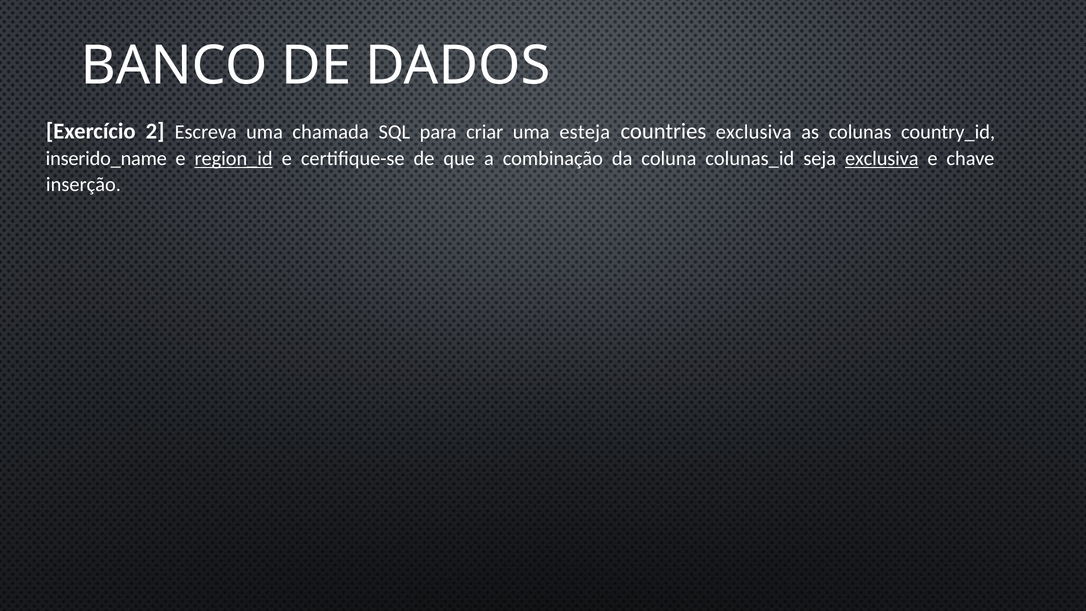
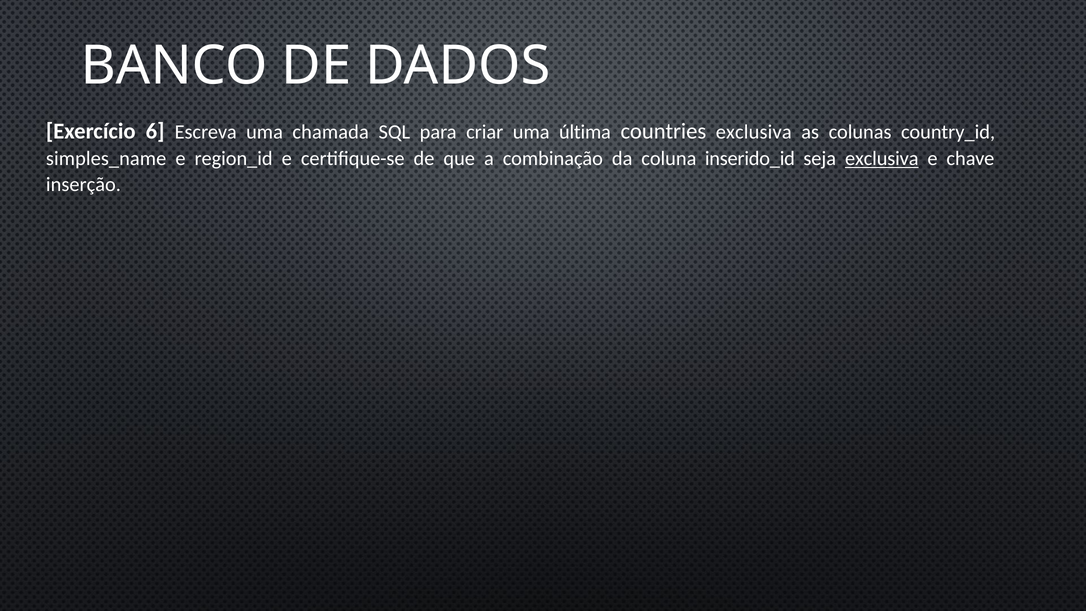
2: 2 -> 6
esteja: esteja -> última
inserido_name: inserido_name -> simples_name
region_id underline: present -> none
colunas_id: colunas_id -> inserido_id
